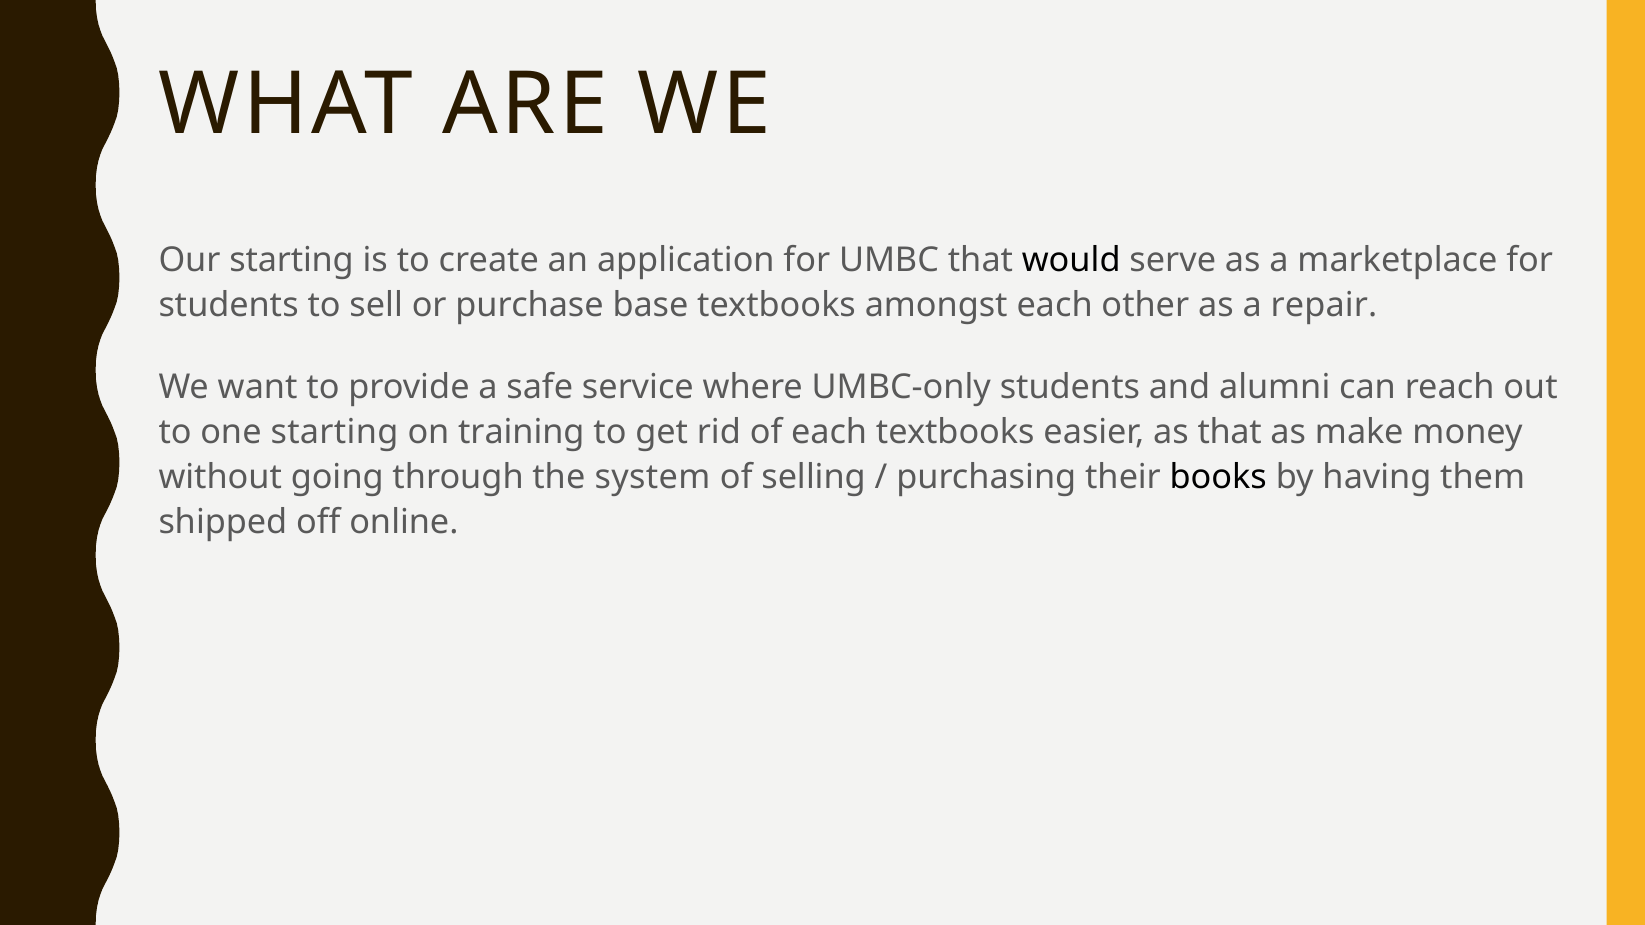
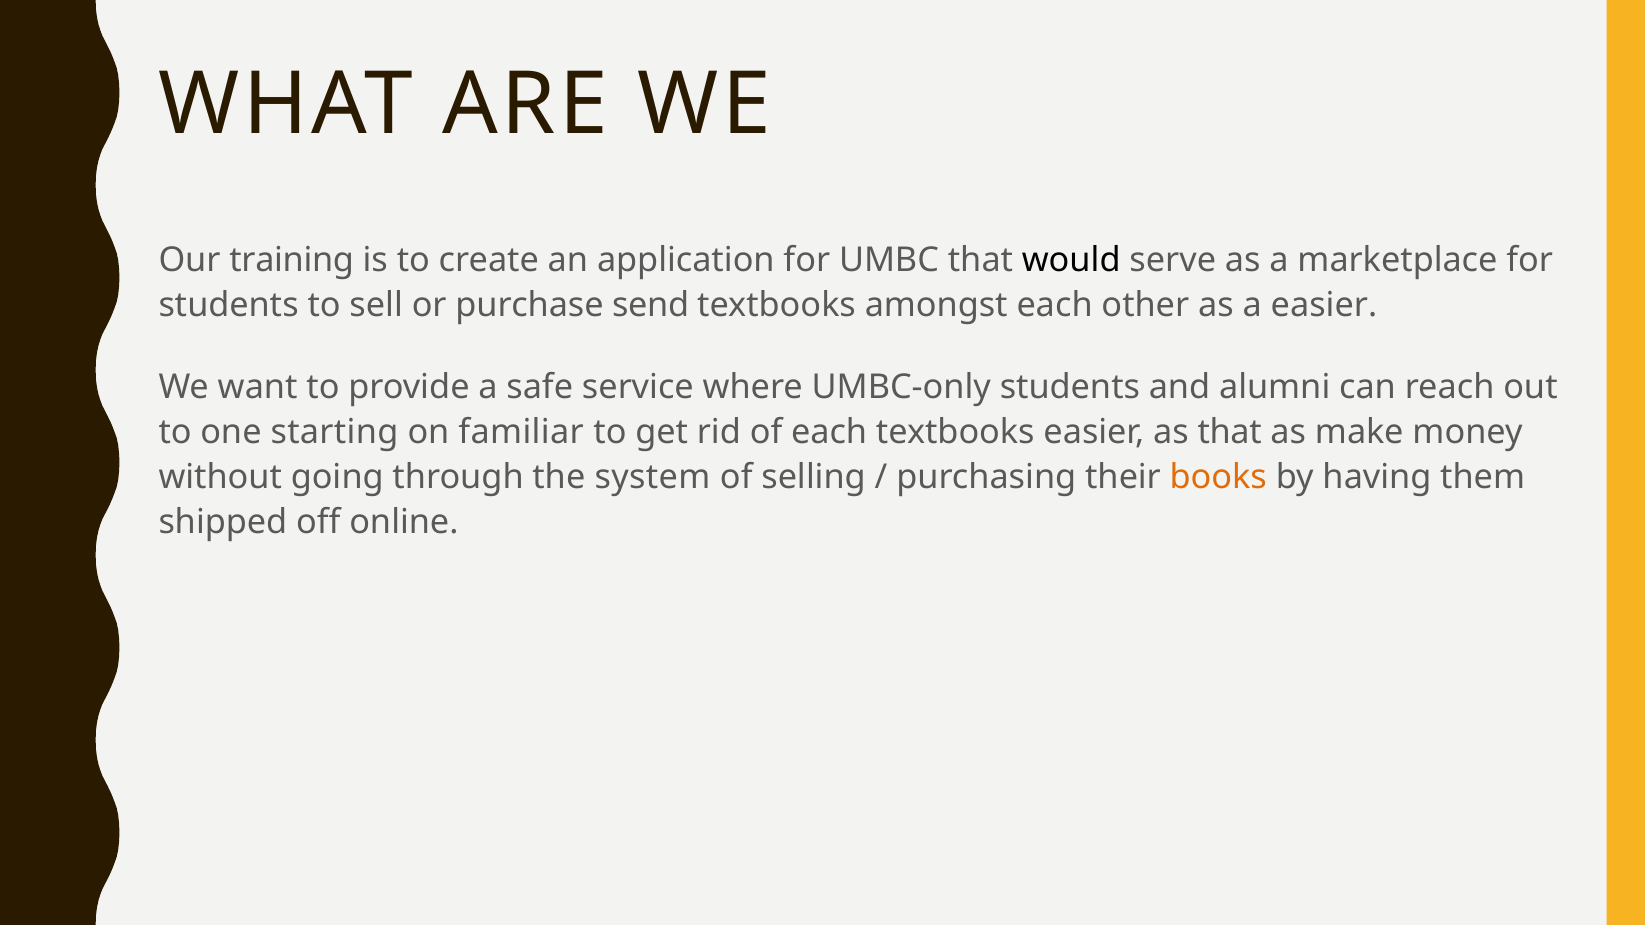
Our starting: starting -> training
base: base -> send
a repair: repair -> easier
training: training -> familiar
books colour: black -> orange
